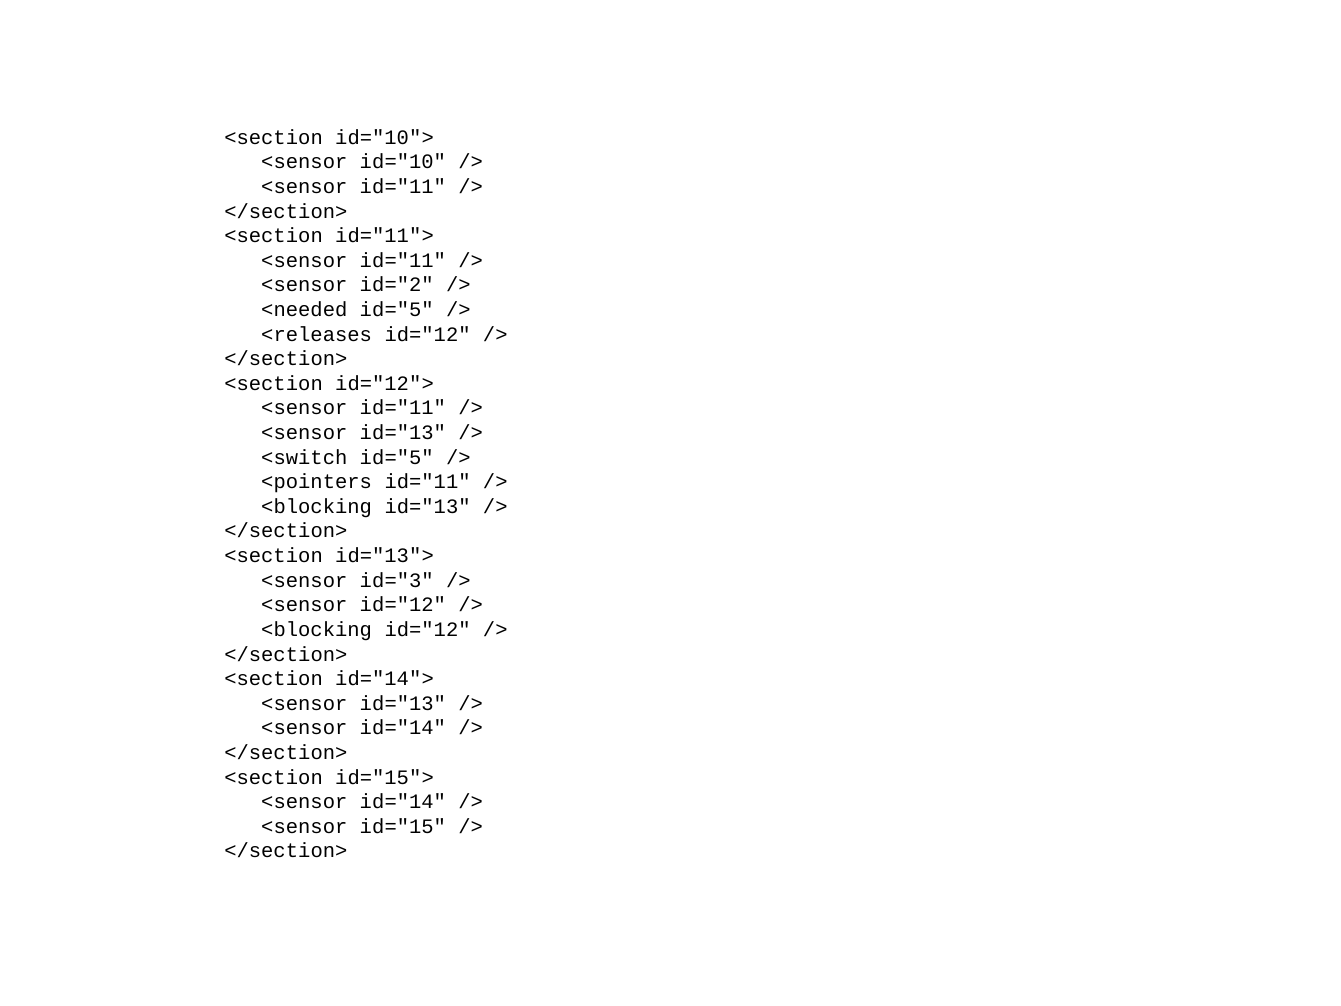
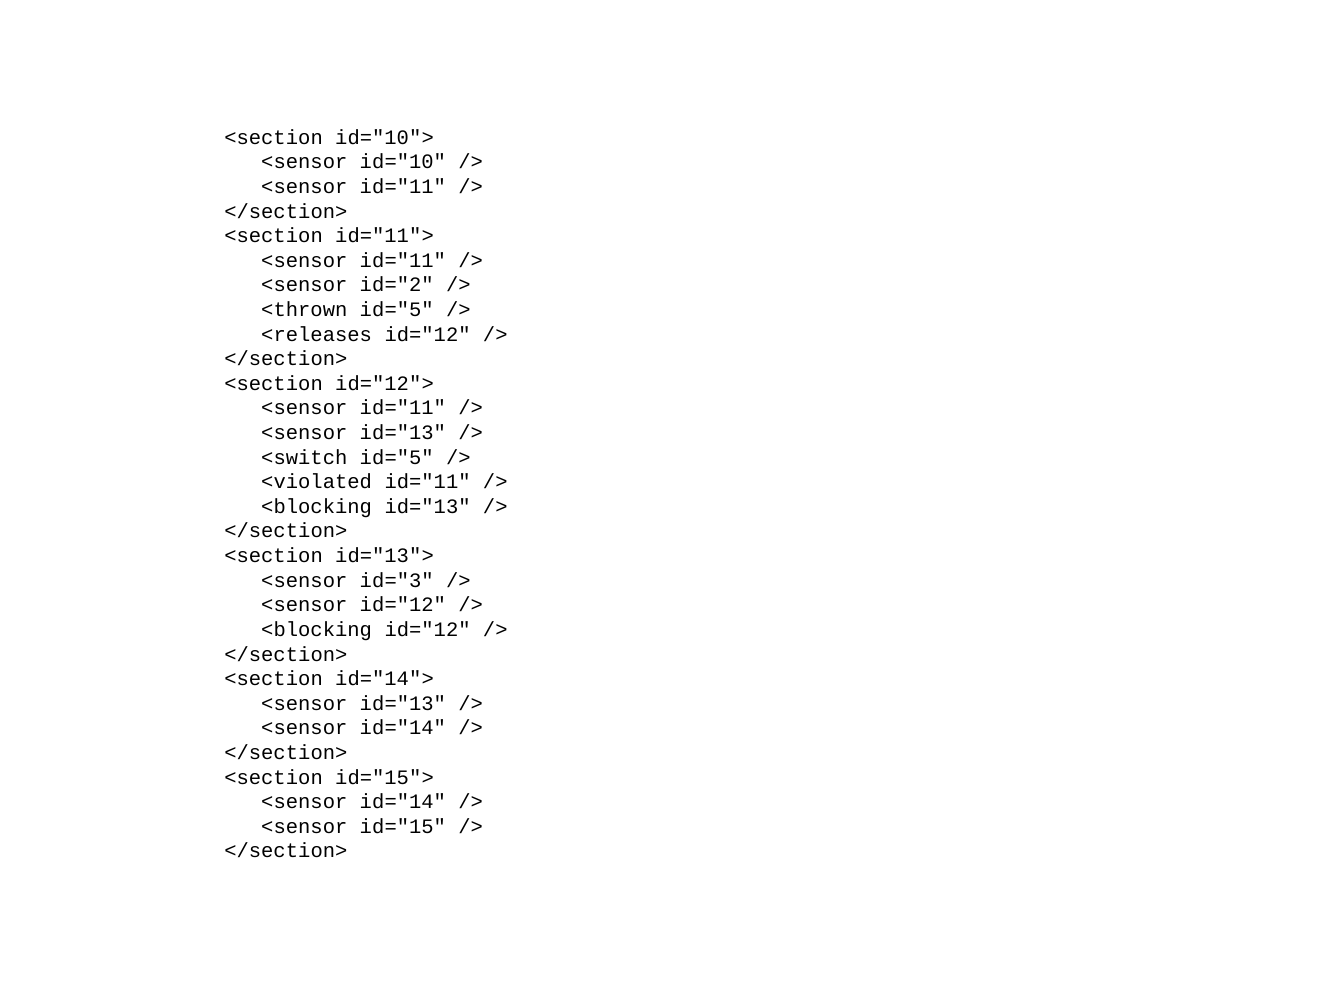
<needed: <needed -> <thrown
<pointers: <pointers -> <violated
